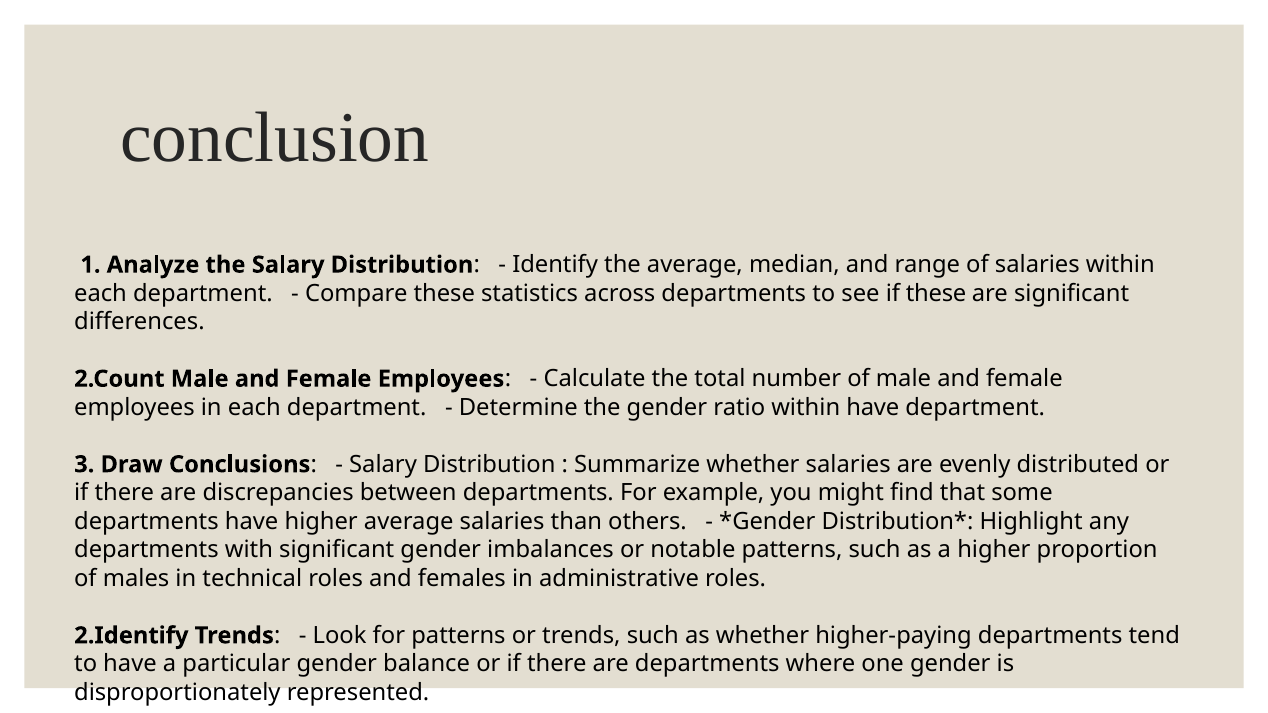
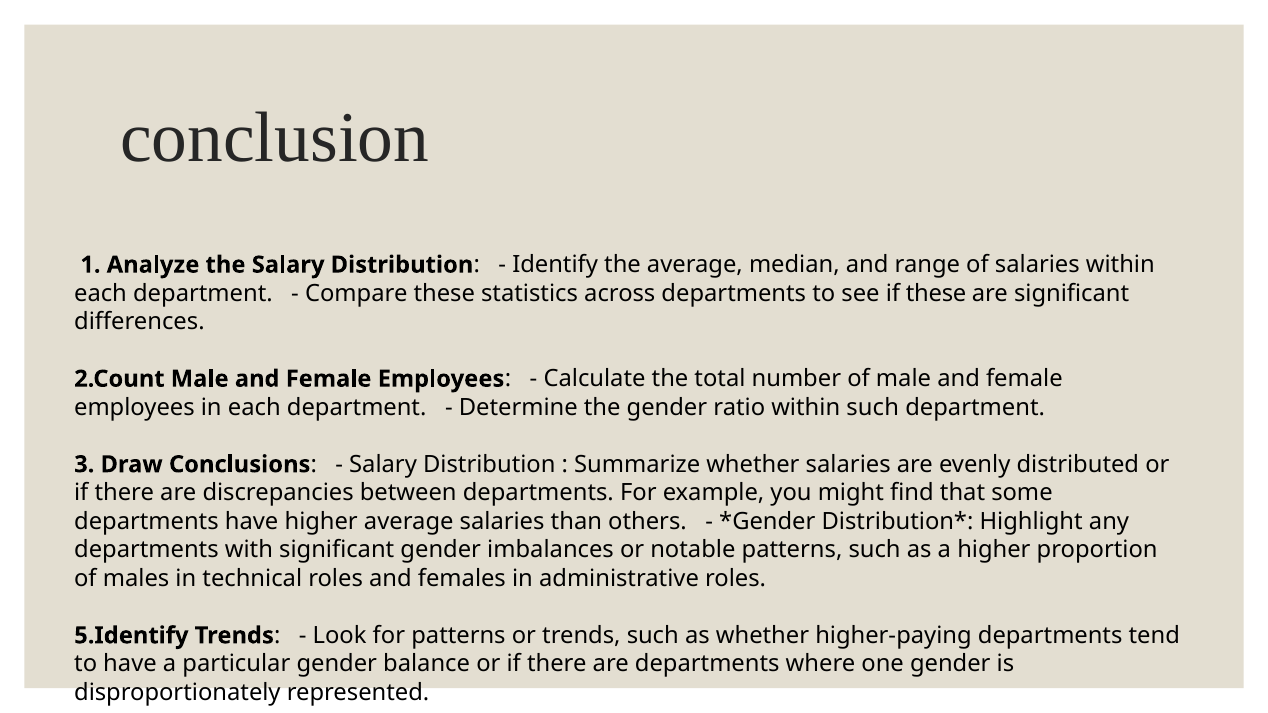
within have: have -> such
2.Identify: 2.Identify -> 5.Identify
